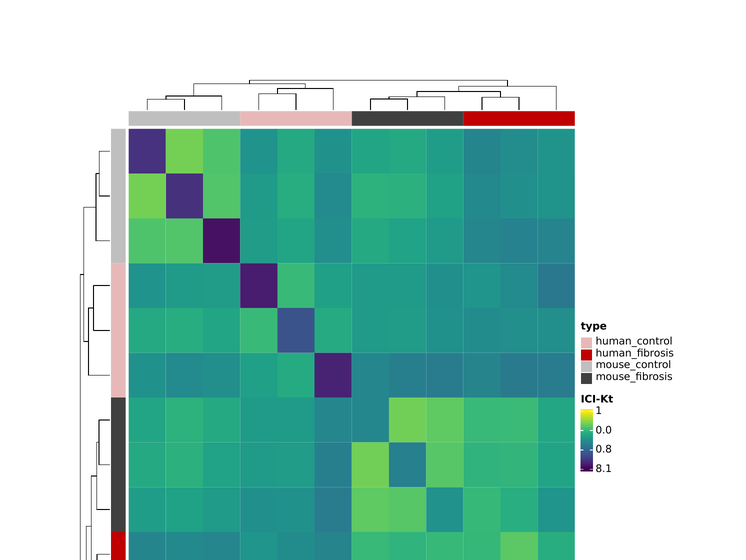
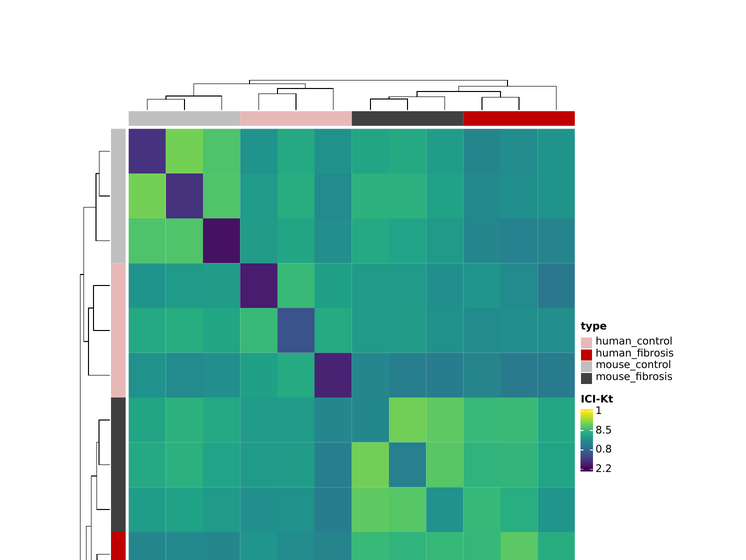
0.0: 0.0 -> 8.5
8.1: 8.1 -> 2.2
